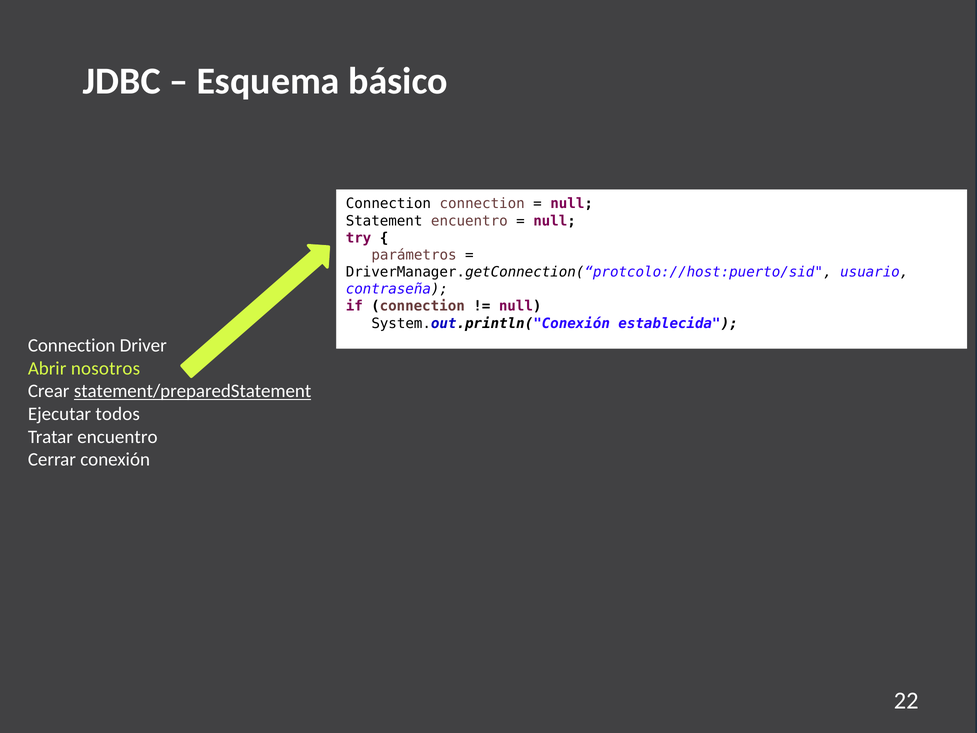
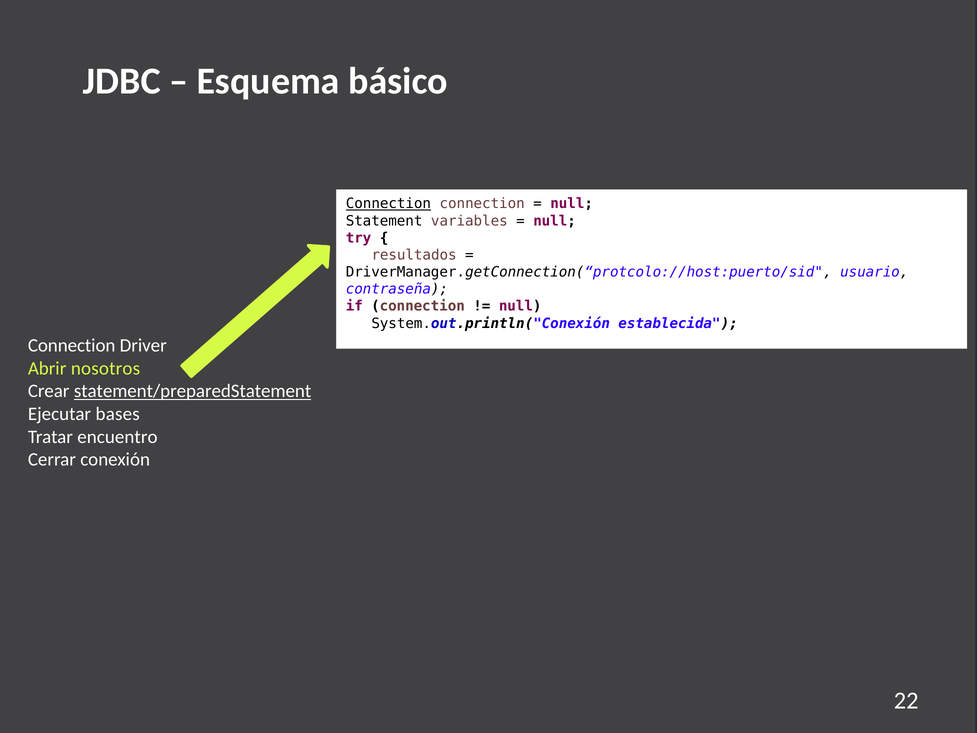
Connection at (388, 204) underline: none -> present
Statement encuentro: encuentro -> variables
parámetros: parámetros -> resultados
todos: todos -> bases
